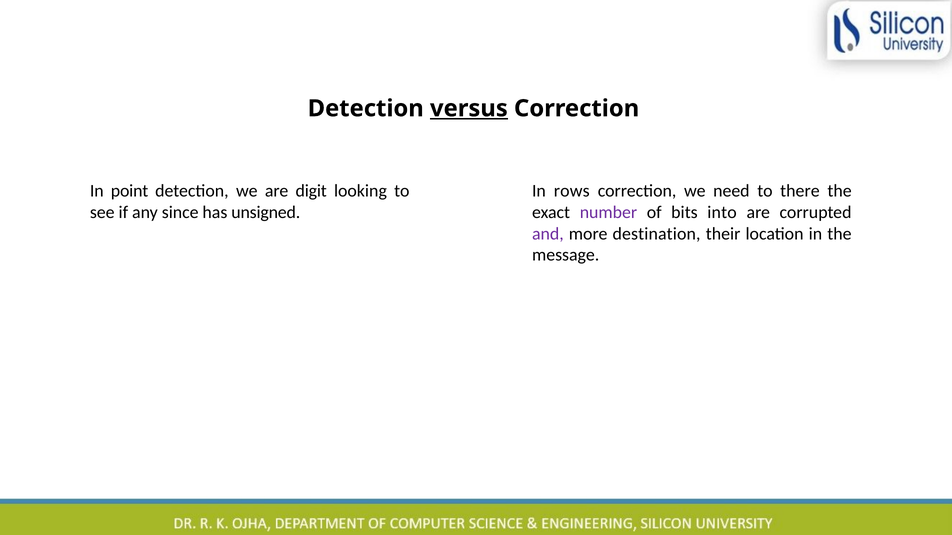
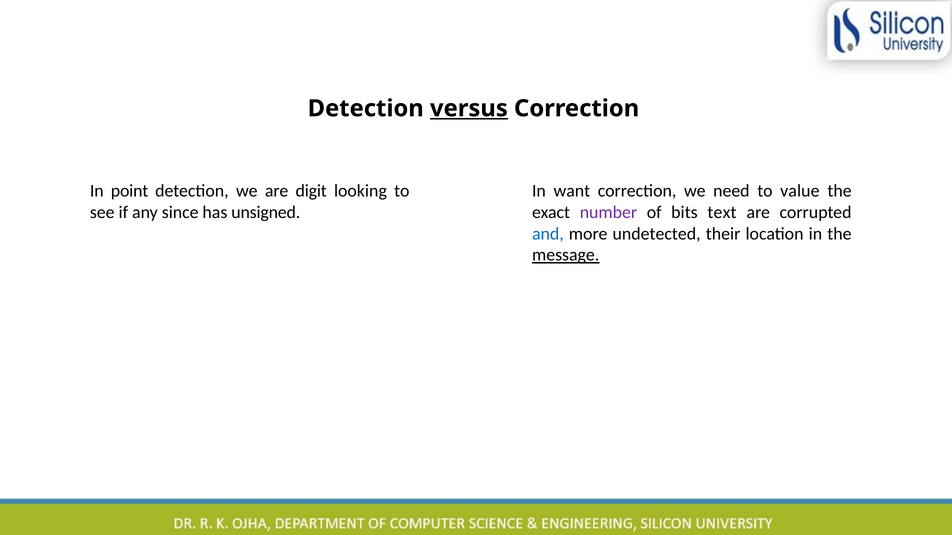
rows: rows -> want
there: there -> value
into: into -> text
and colour: purple -> blue
destination: destination -> undetected
message underline: none -> present
